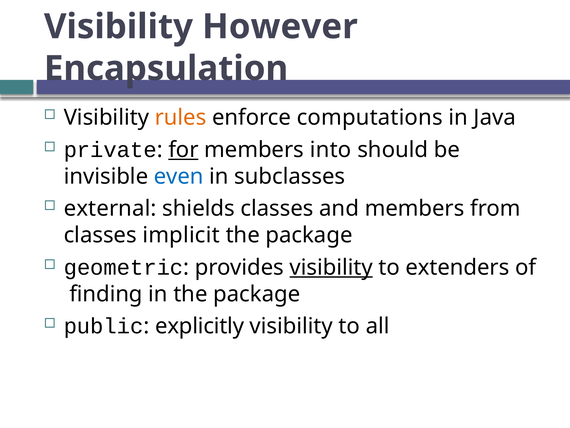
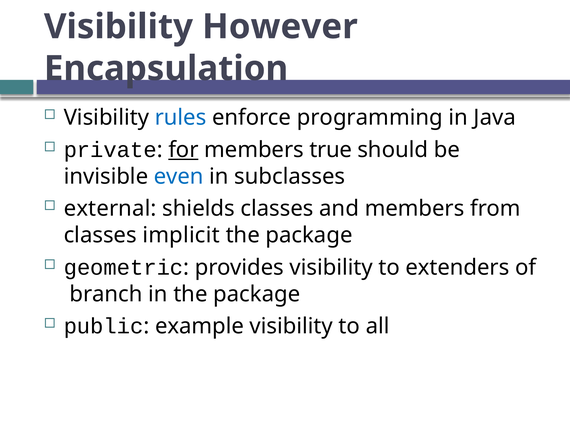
rules colour: orange -> blue
computations: computations -> programming
into: into -> true
visibility at (331, 267) underline: present -> none
finding: finding -> branch
explicitly: explicitly -> example
